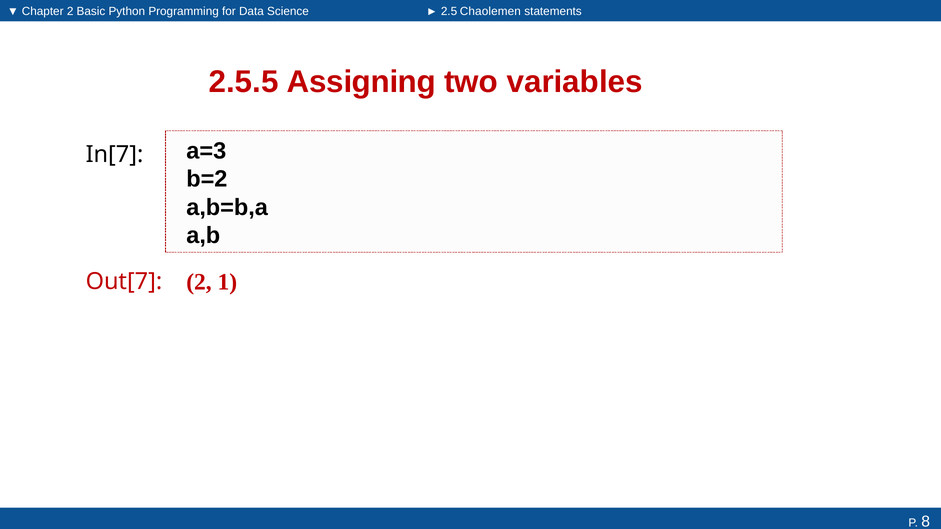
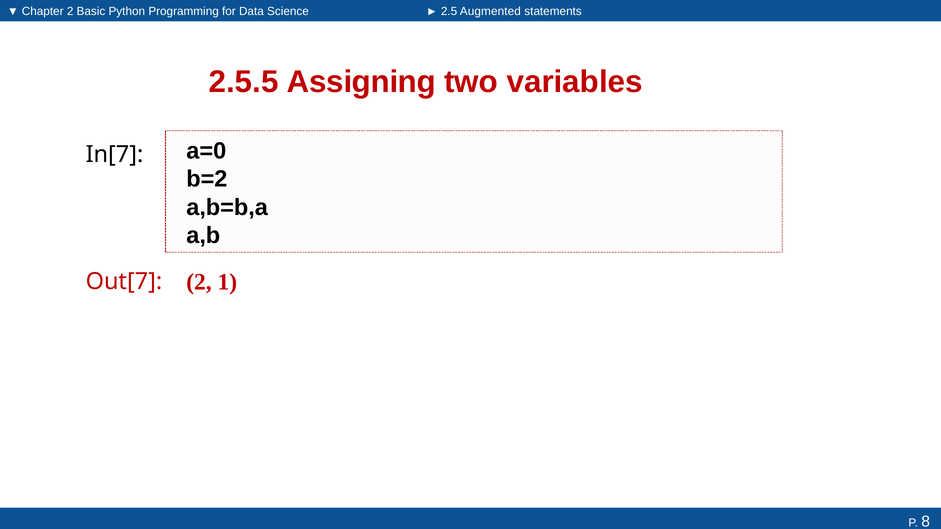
Chaolemen: Chaolemen -> Augmented
a=3: a=3 -> a=0
